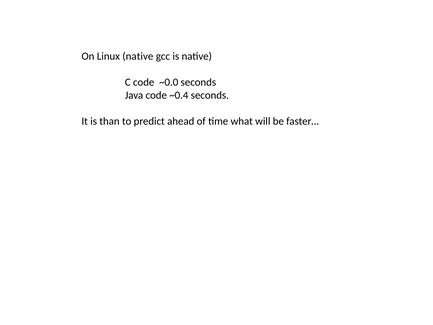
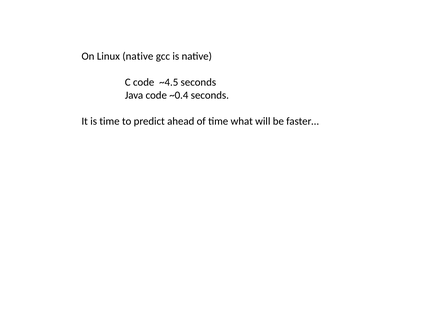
~0.0: ~0.0 -> ~4.5
is than: than -> time
